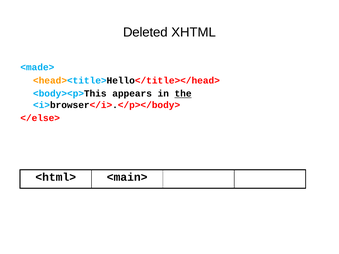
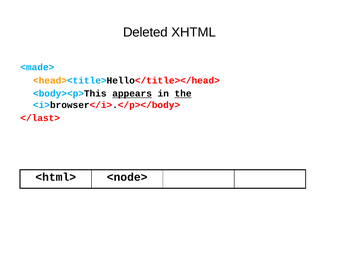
appears underline: none -> present
</else>: </else> -> </last>
<main>: <main> -> <node>
